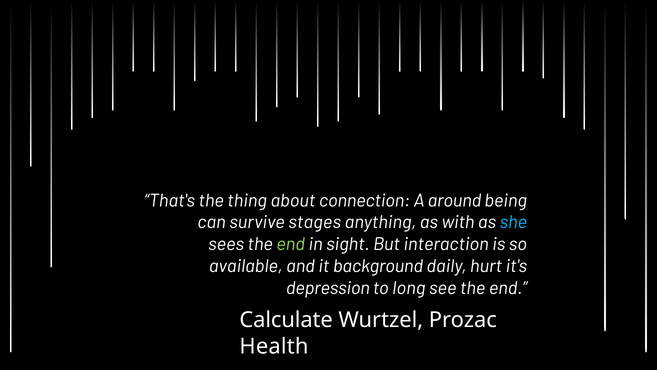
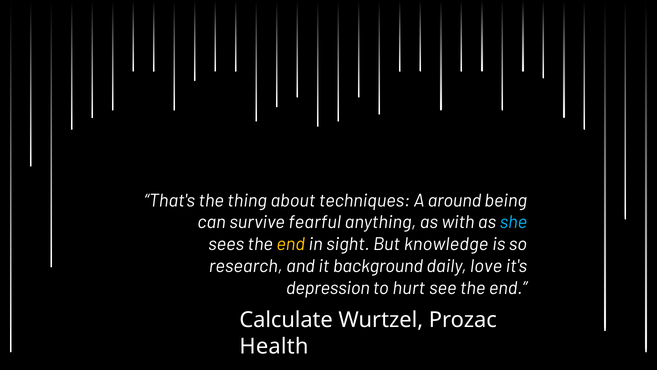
connection: connection -> techniques
stages: stages -> fearful
end at (291, 244) colour: light green -> yellow
interaction: interaction -> knowledge
available: available -> research
hurt: hurt -> love
long: long -> hurt
